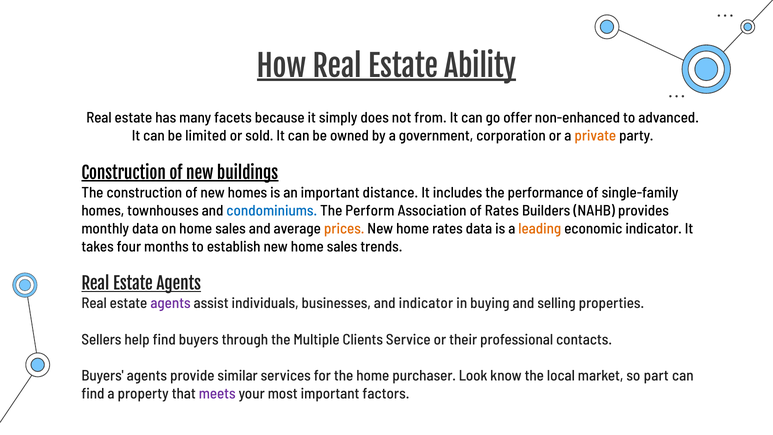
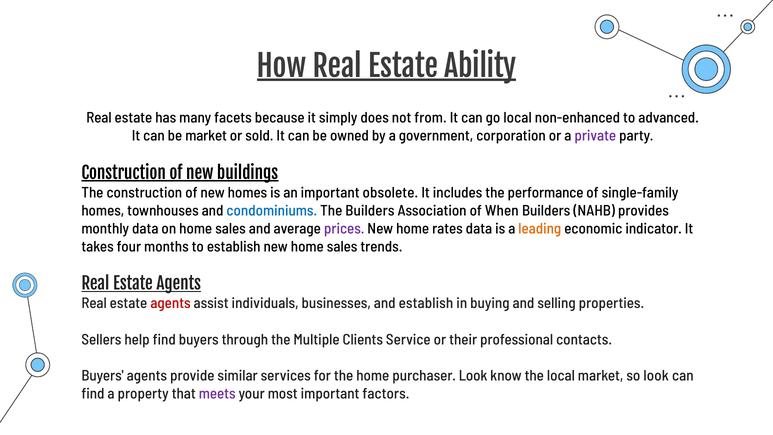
go offer: offer -> local
be limited: limited -> market
private colour: orange -> purple
distance: distance -> obsolete
The Perform: Perform -> Builders
of Rates: Rates -> When
prices colour: orange -> purple
agents at (171, 303) colour: purple -> red
and indicator: indicator -> establish
so part: part -> look
